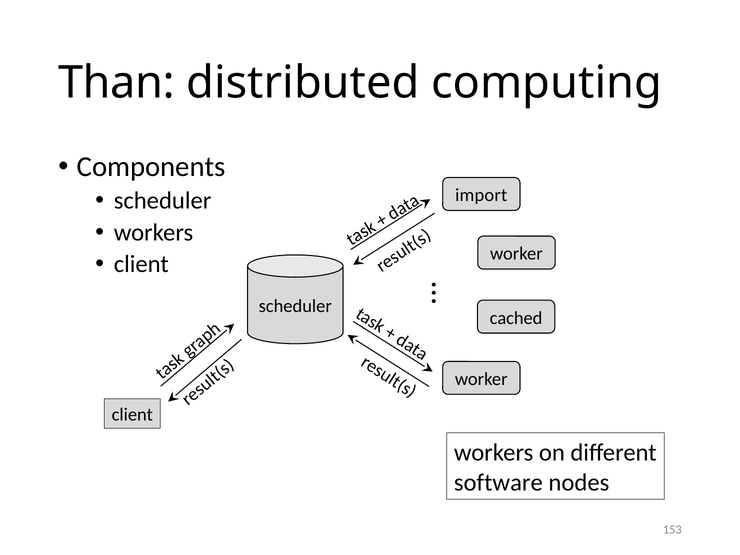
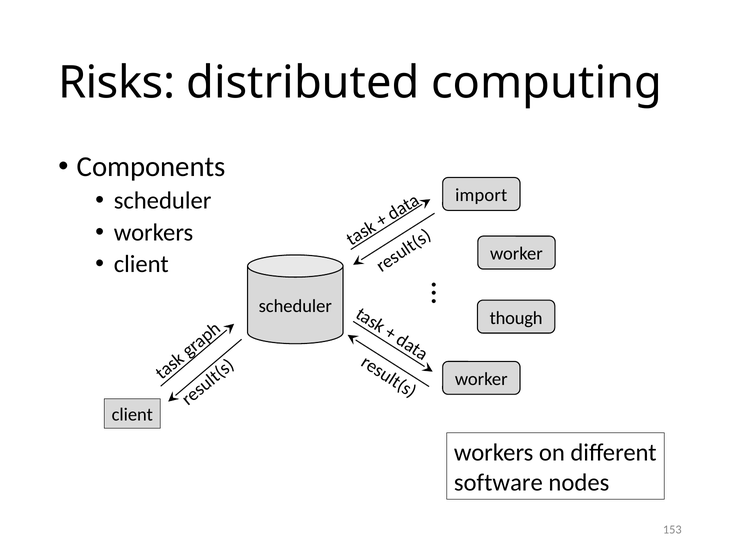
Than: Than -> Risks
cached: cached -> though
